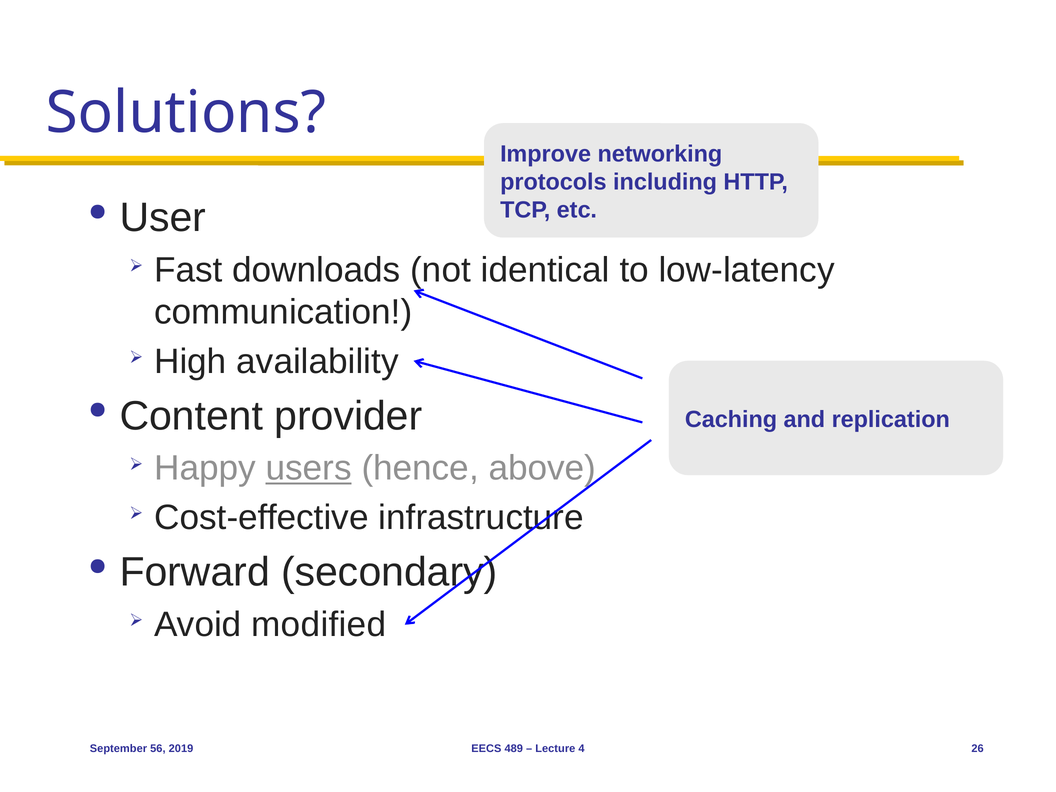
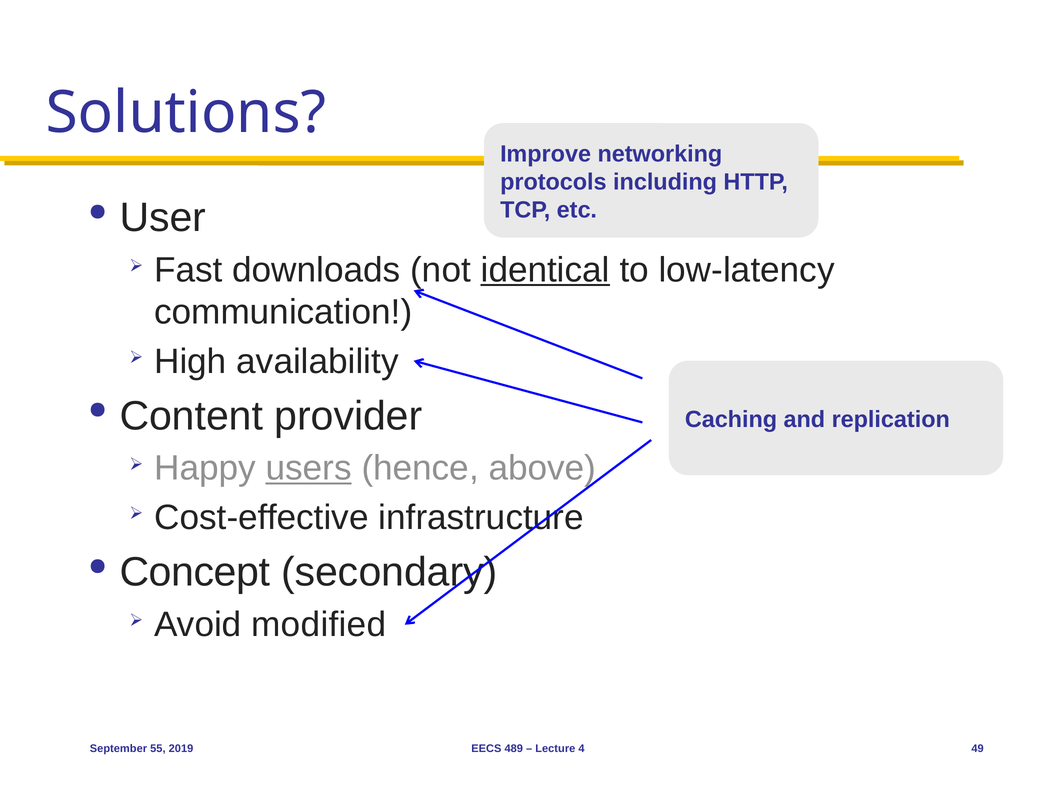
identical underline: none -> present
Forward: Forward -> Concept
56: 56 -> 55
26: 26 -> 49
